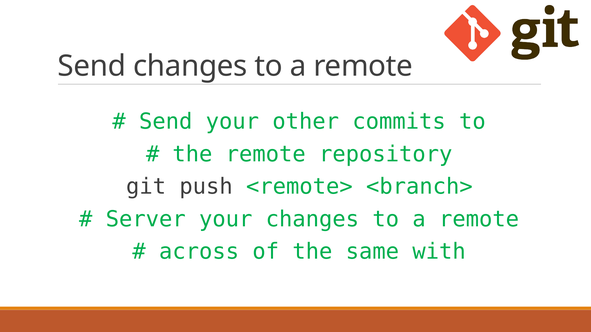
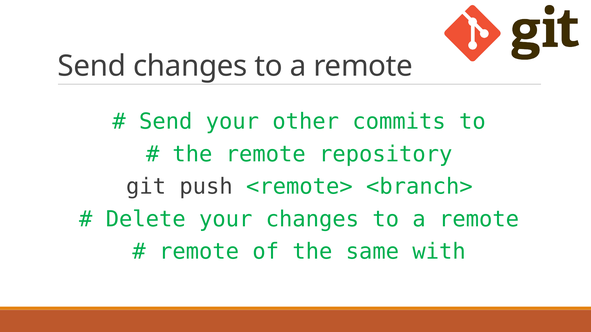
Server: Server -> Delete
across at (199, 252): across -> remote
